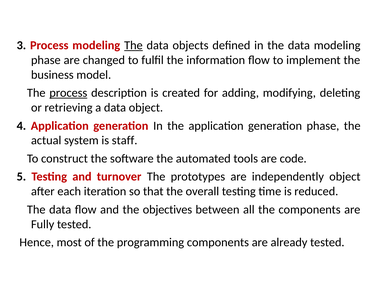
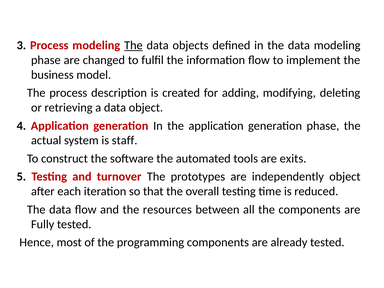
process at (68, 93) underline: present -> none
code: code -> exits
objectives: objectives -> resources
